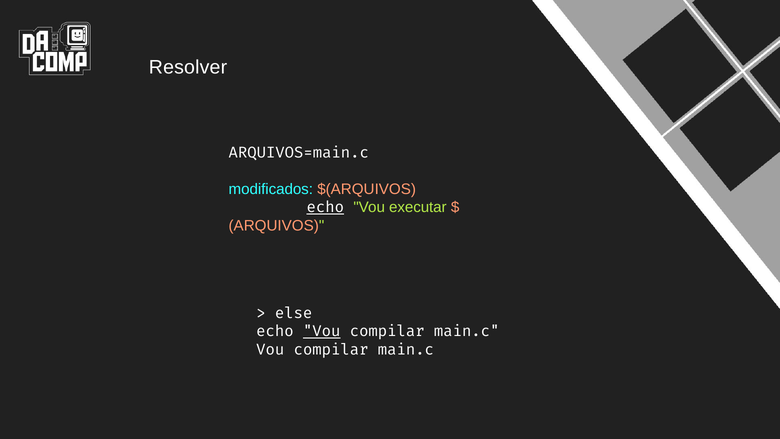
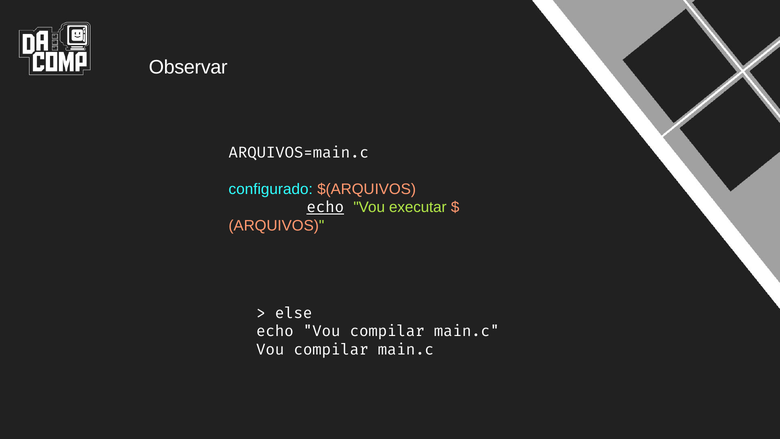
Resolver: Resolver -> Observar
modificados: modificados -> configurado
Vou at (322, 331) underline: present -> none
